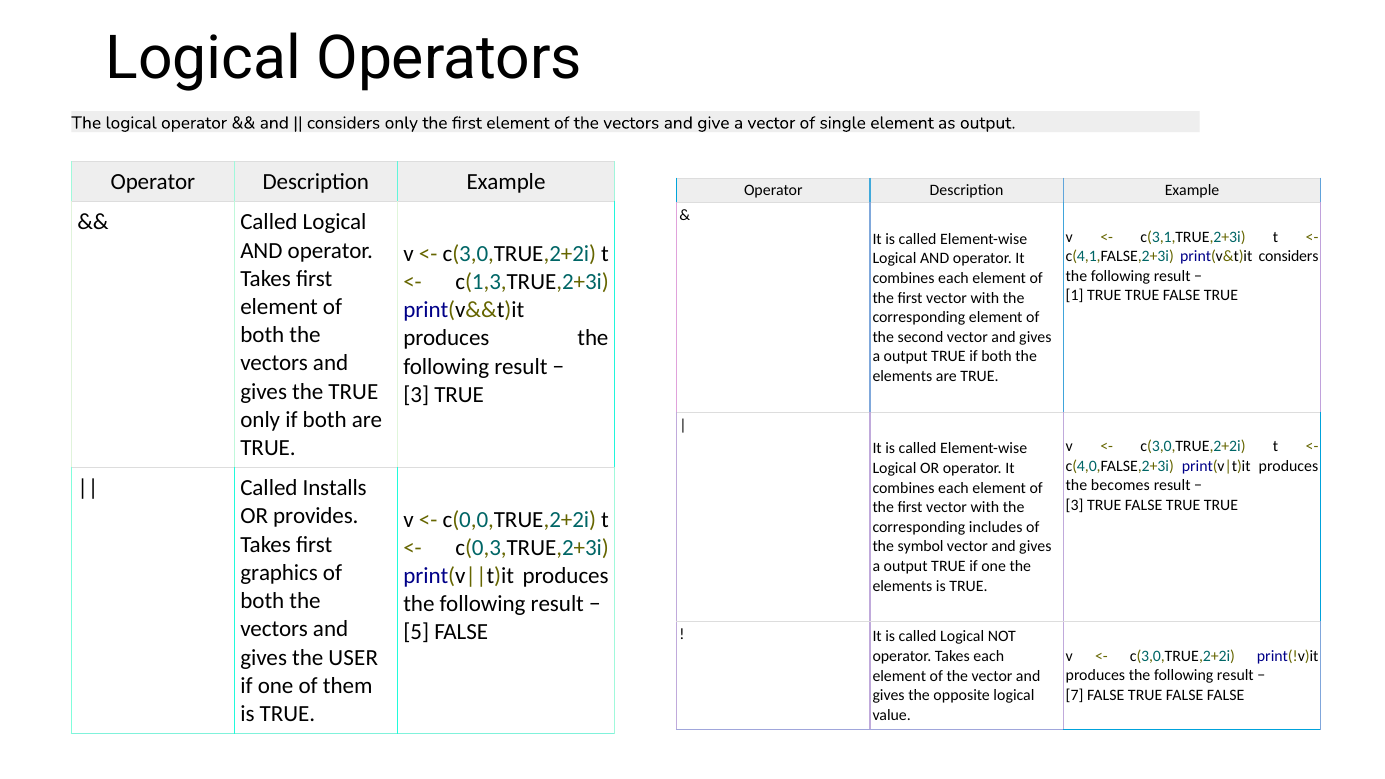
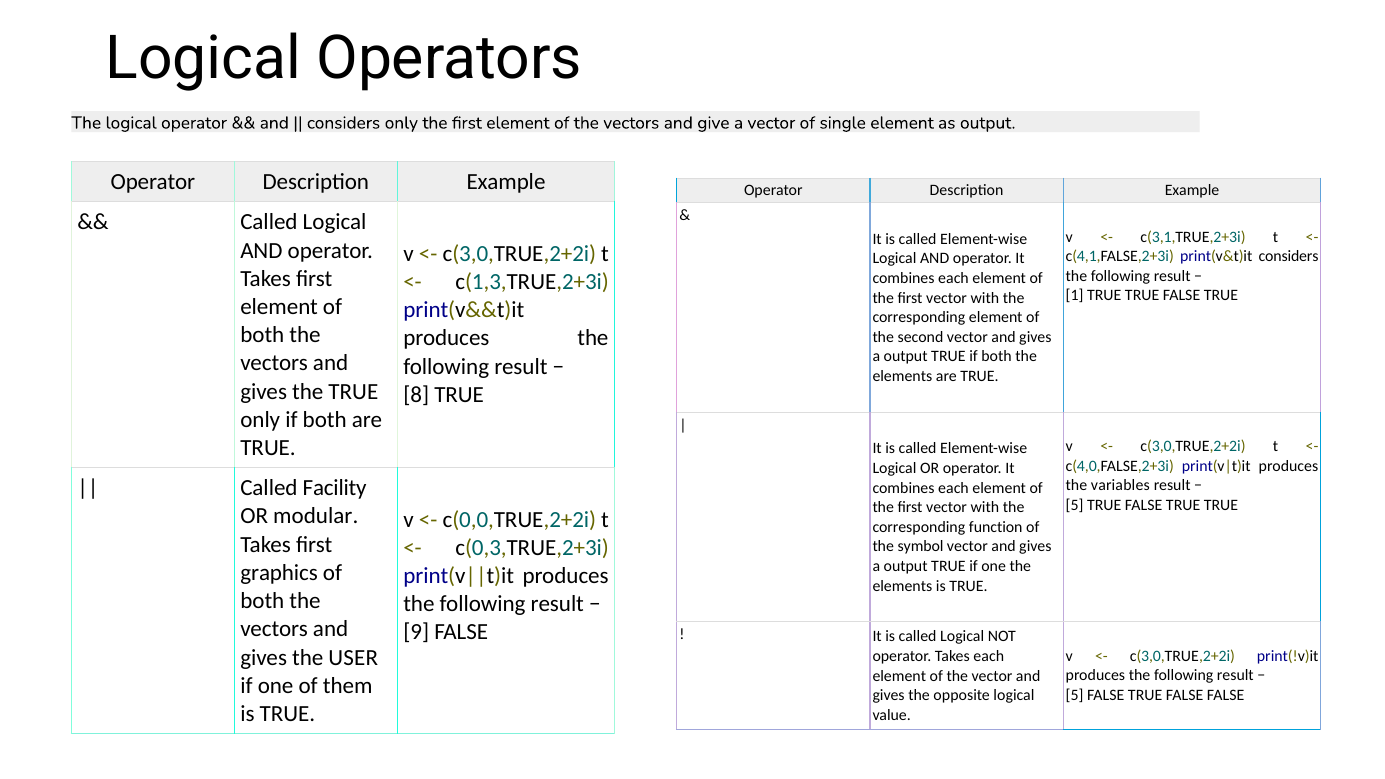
3 at (416, 395): 3 -> 8
Installs: Installs -> Facility
becomes: becomes -> variables
3 at (1075, 505): 3 -> 5
provides: provides -> modular
includes: includes -> function
5: 5 -> 9
7 at (1075, 695): 7 -> 5
